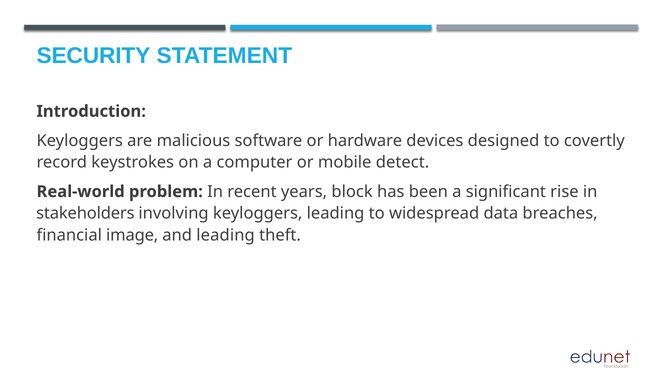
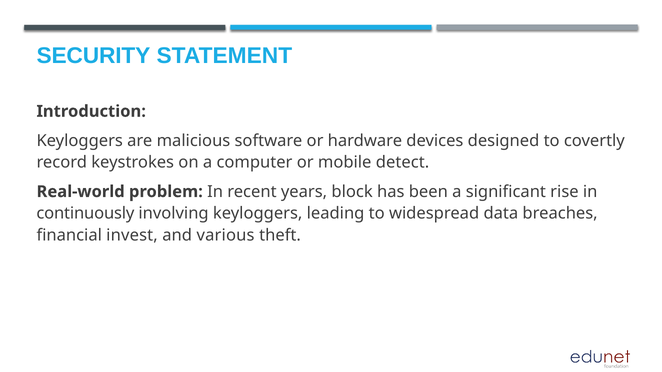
stakeholders: stakeholders -> continuously
image: image -> invest
and leading: leading -> various
